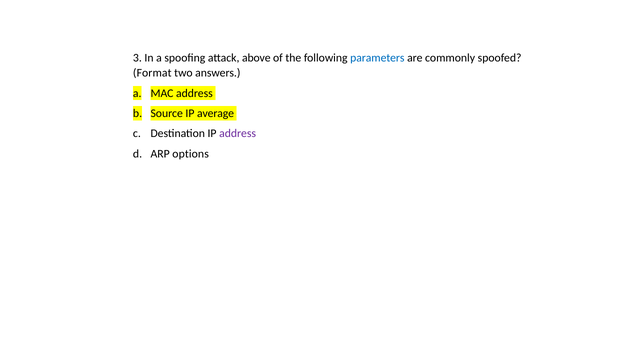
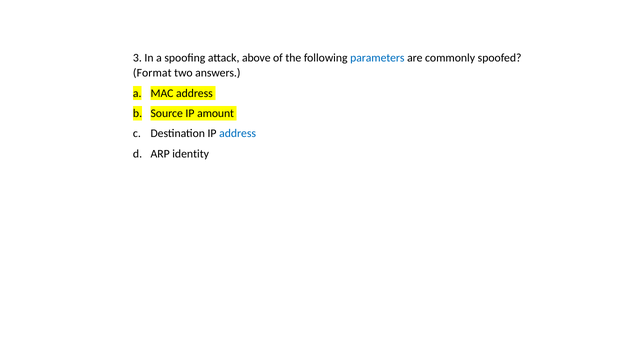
average: average -> amount
address at (238, 134) colour: purple -> blue
options: options -> identity
